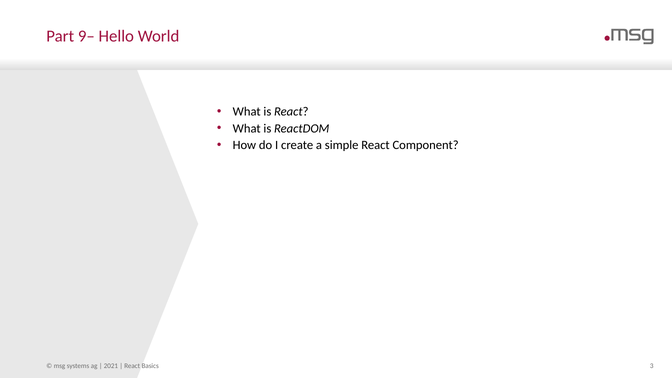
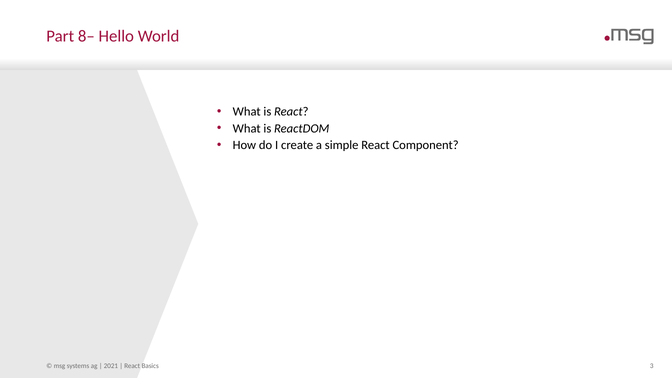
9–: 9– -> 8–
